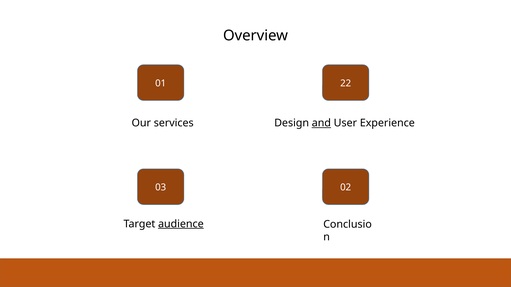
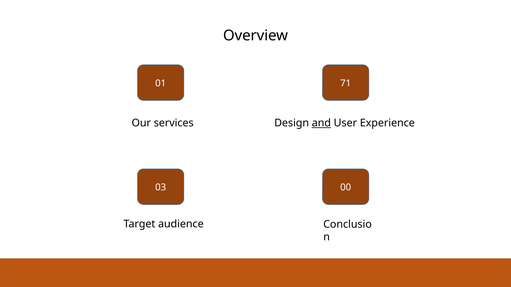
22: 22 -> 71
02: 02 -> 00
audience underline: present -> none
